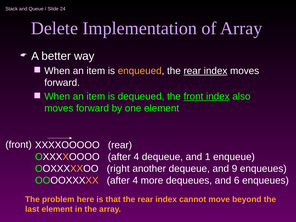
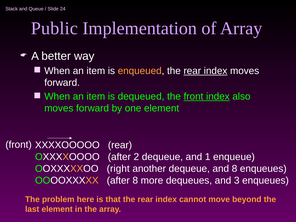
Delete: Delete -> Public
OXXXXOOOO after 4: 4 -> 2
and 9: 9 -> 8
OOOOXXXXX after 4: 4 -> 8
6: 6 -> 3
